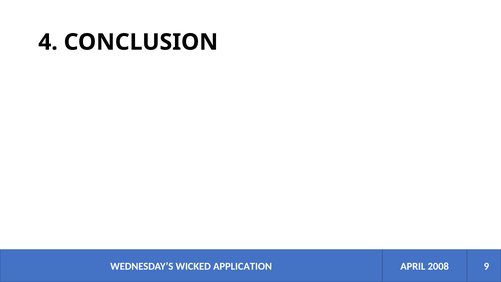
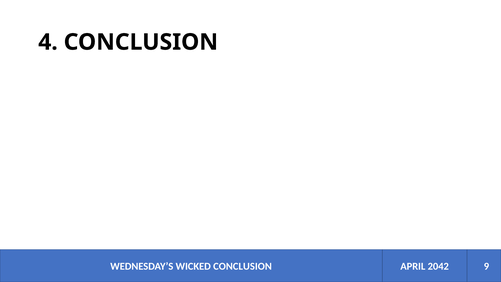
WICKED APPLICATION: APPLICATION -> CONCLUSION
2008: 2008 -> 2042
